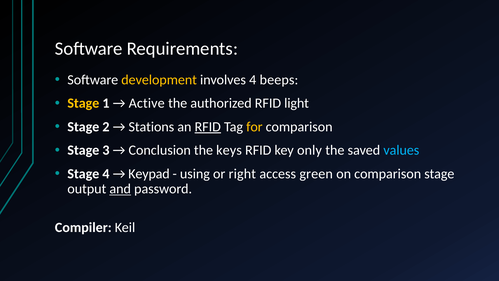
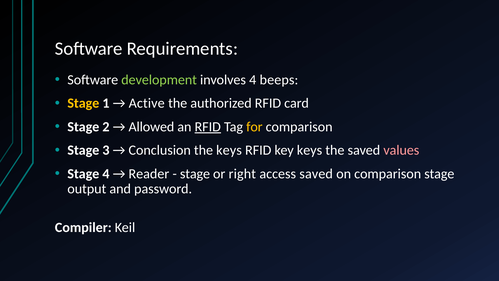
development colour: yellow -> light green
light: light -> card
Stations: Stations -> Allowed
key only: only -> keys
values colour: light blue -> pink
Keypad: Keypad -> Reader
using at (195, 174): using -> stage
access green: green -> saved
and underline: present -> none
